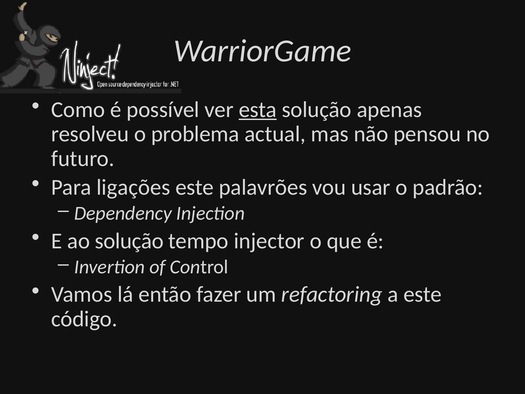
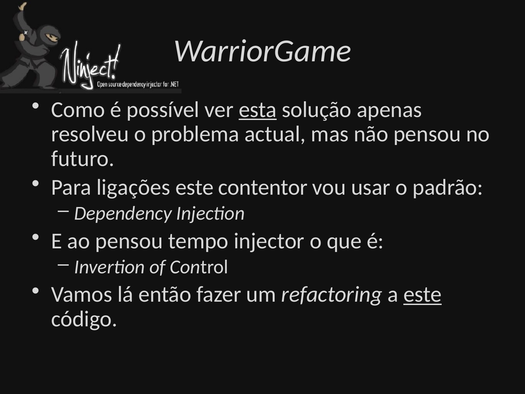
palavrões: palavrões -> contentor
ao solução: solução -> pensou
este at (423, 294) underline: none -> present
